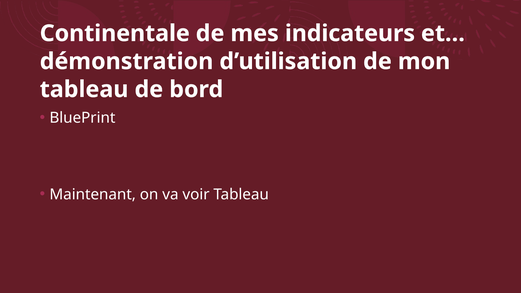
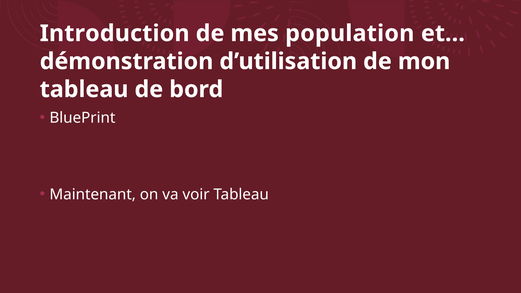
Continentale: Continentale -> Introduction
indicateurs: indicateurs -> population
